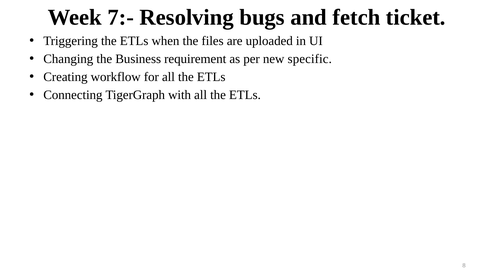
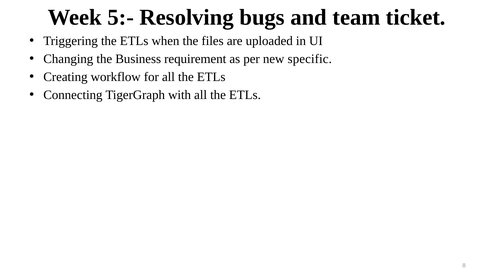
7:-: 7:- -> 5:-
fetch: fetch -> team
